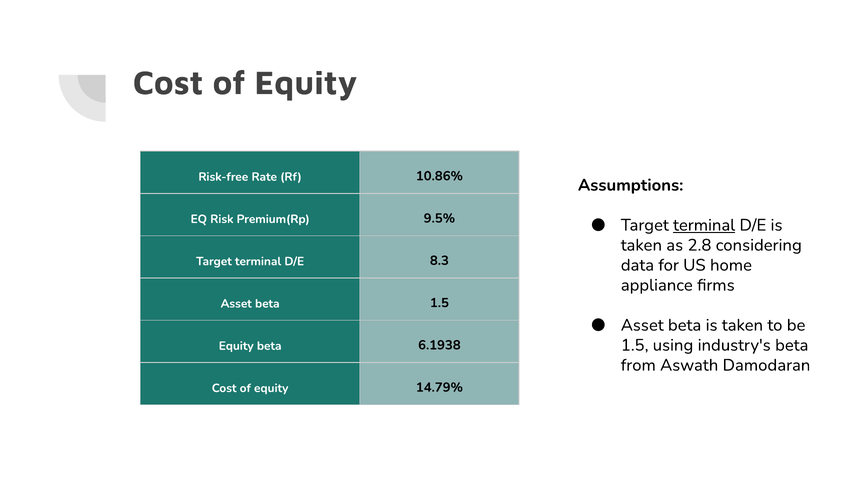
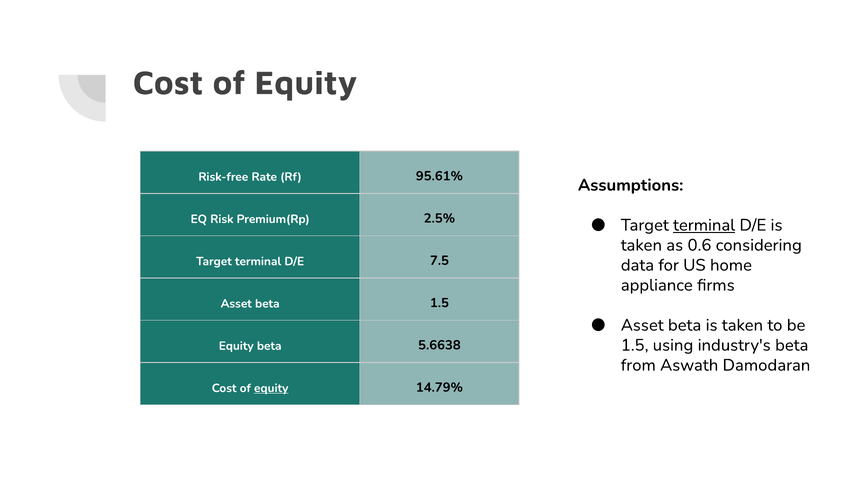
10.86%: 10.86% -> 95.61%
9.5%: 9.5% -> 2.5%
2.8: 2.8 -> 0.6
8.3: 8.3 -> 7.5
6.1938: 6.1938 -> 5.6638
equity at (271, 389) underline: none -> present
